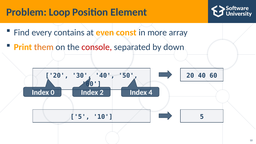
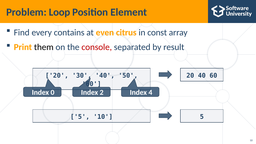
const: const -> citrus
more: more -> const
them colour: orange -> black
down: down -> result
